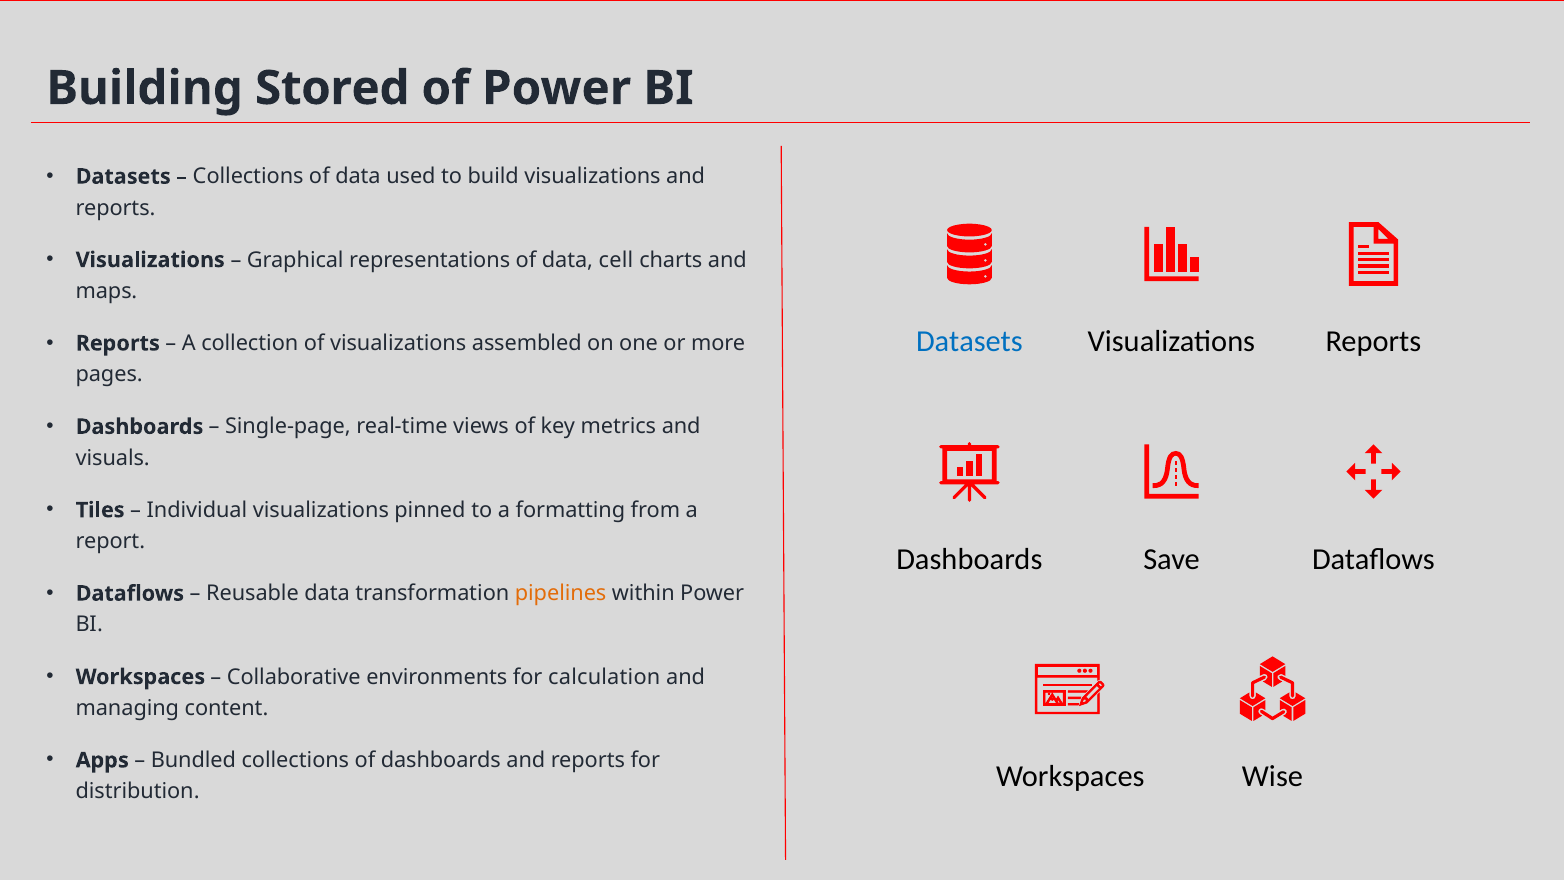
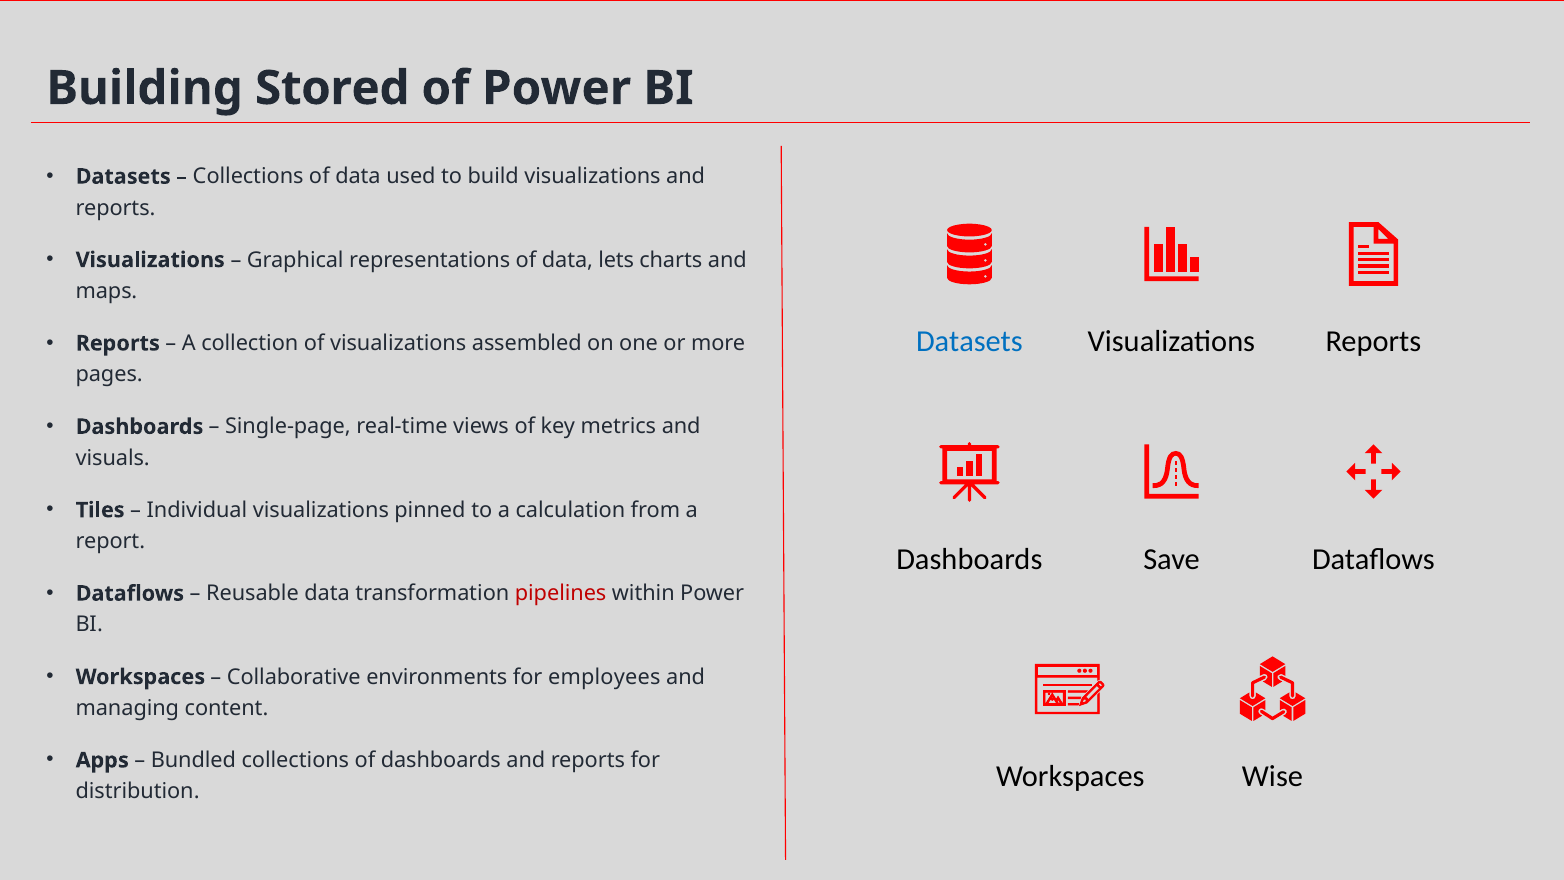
cell: cell -> lets
formatting: formatting -> calculation
pipelines colour: orange -> red
calculation: calculation -> employees
